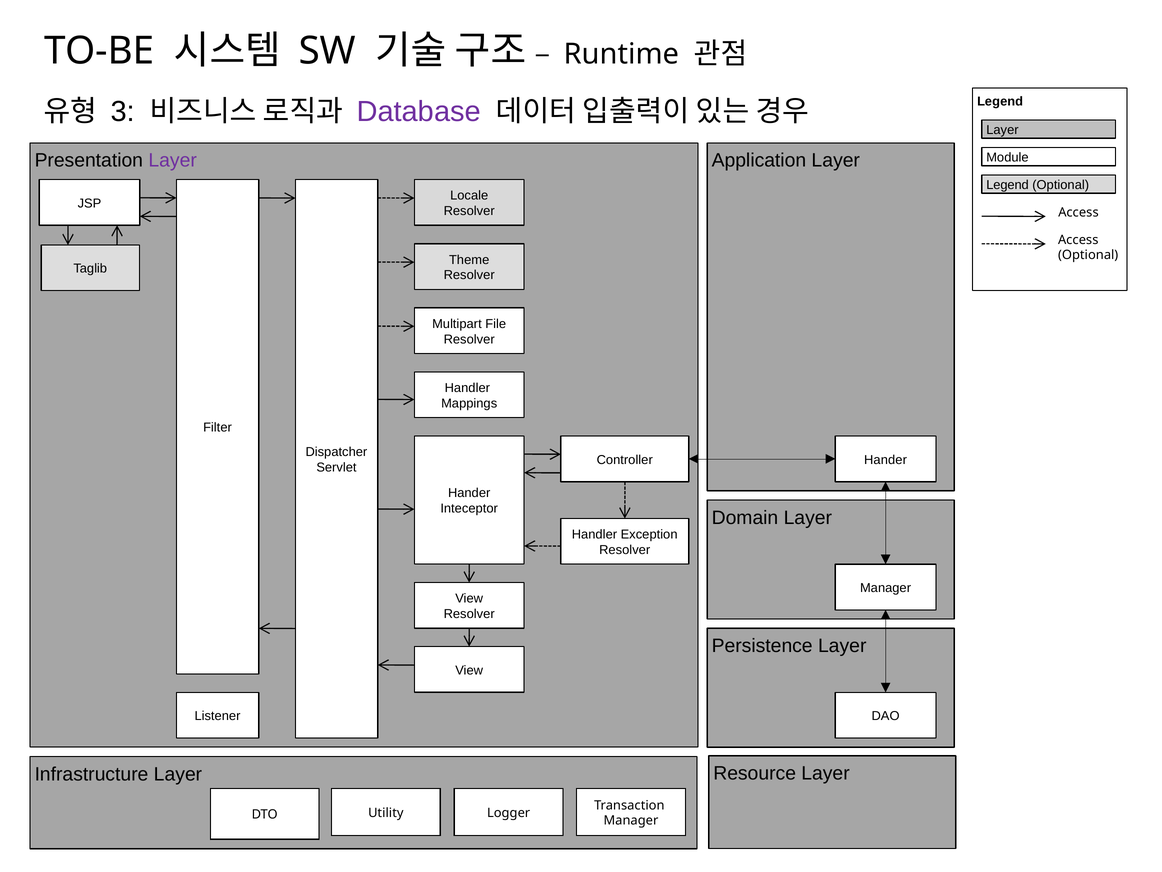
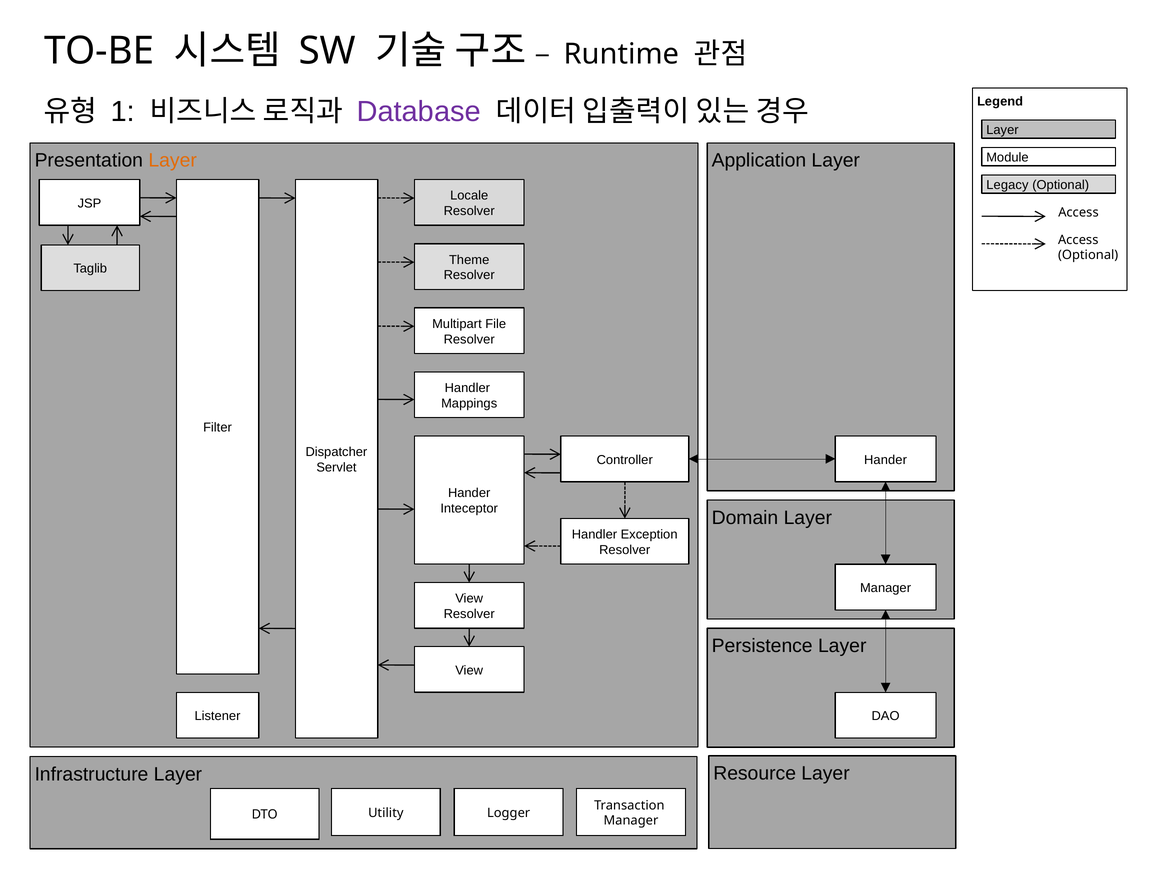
3: 3 -> 1
Layer at (173, 160) colour: purple -> orange
Legend at (1008, 185): Legend -> Legacy
